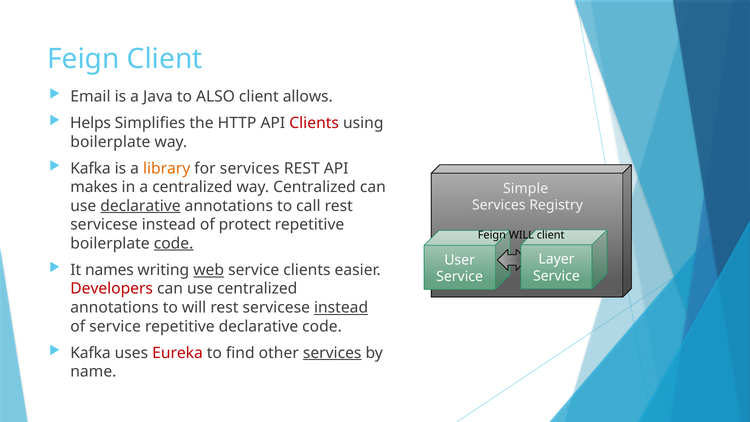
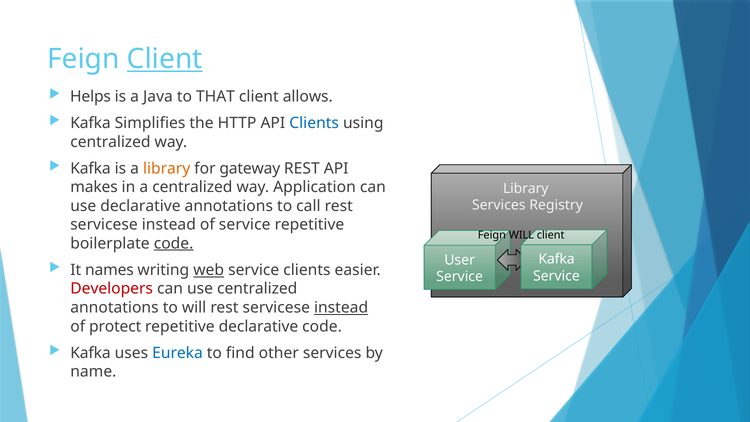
Client at (165, 59) underline: none -> present
Email: Email -> Helps
ALSO: ALSO -> THAT
Helps at (91, 123): Helps -> Kafka
Clients at (314, 123) colour: red -> blue
boilerplate at (110, 142): boilerplate -> centralized
for services: services -> gateway
way Centralized: Centralized -> Application
Simple at (526, 188): Simple -> Library
declarative at (140, 206) underline: present -> none
of protect: protect -> service
Layer at (556, 259): Layer -> Kafka
of service: service -> protect
Eureka colour: red -> blue
services at (332, 353) underline: present -> none
